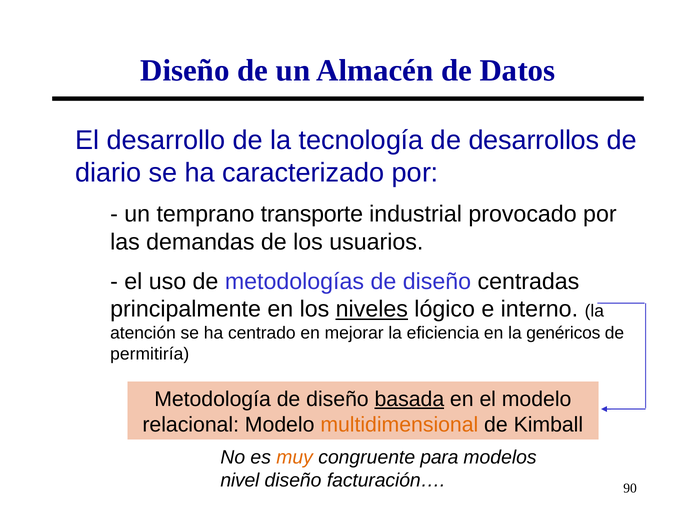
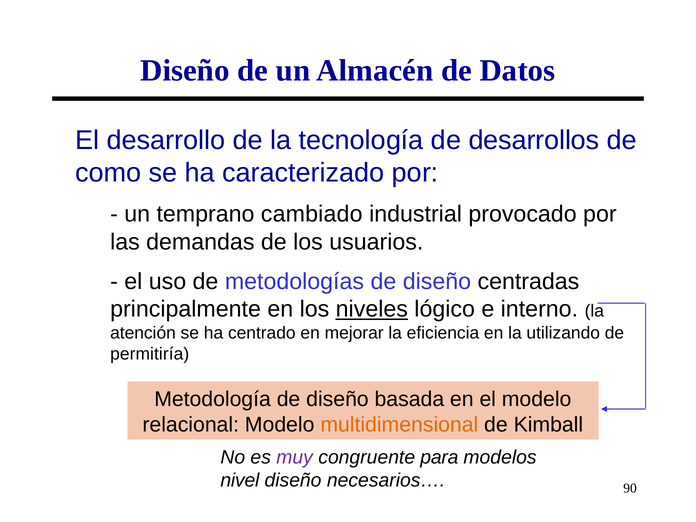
diario: diario -> como
transporte: transporte -> cambiado
genéricos: genéricos -> utilizando
basada underline: present -> none
muy colour: orange -> purple
facturación…: facturación… -> necesarios…
